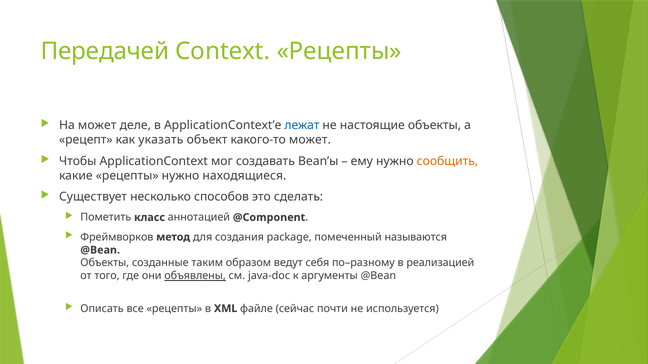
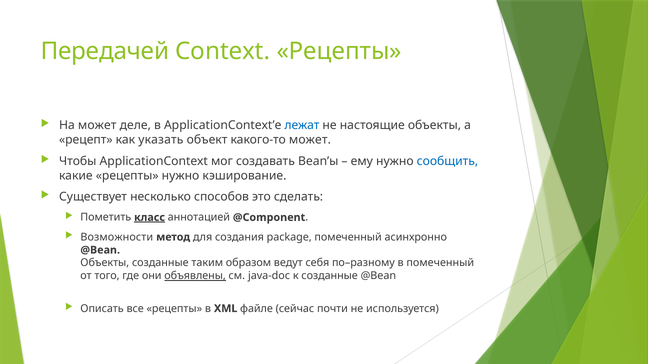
сообщить colour: orange -> blue
находящиеся: находящиеся -> кэширование
класс underline: none -> present
Фреймворков: Фреймворков -> Возможности
называются: называются -> асинхронно
в реализацией: реализацией -> помеченный
к аргументы: аргументы -> созданные
